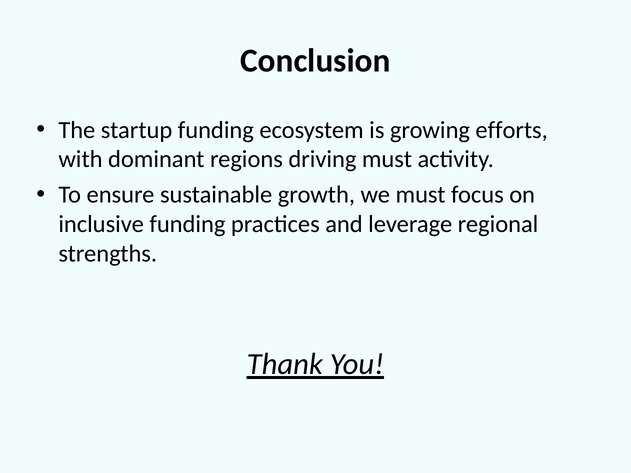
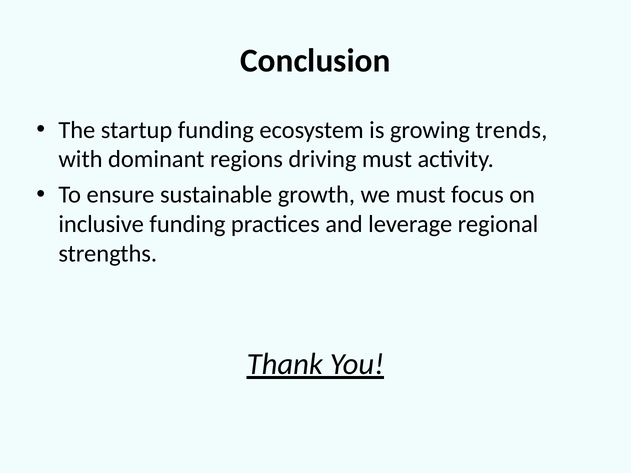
efforts: efforts -> trends
